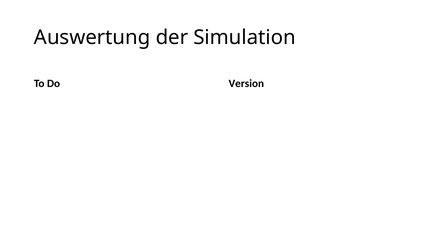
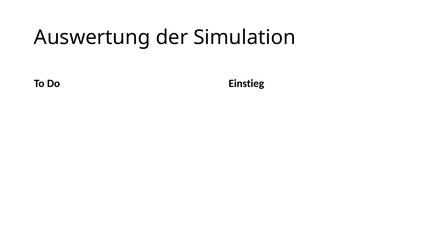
Version: Version -> Einstieg
